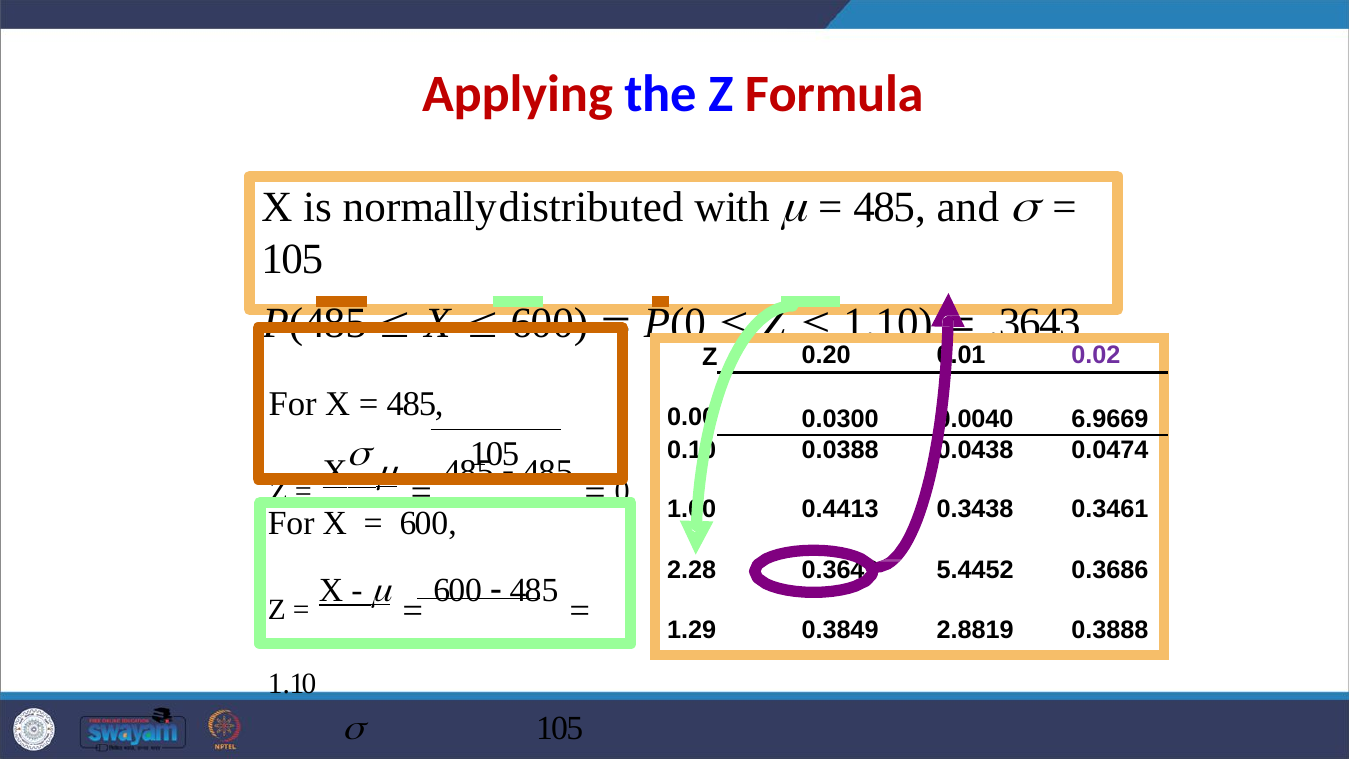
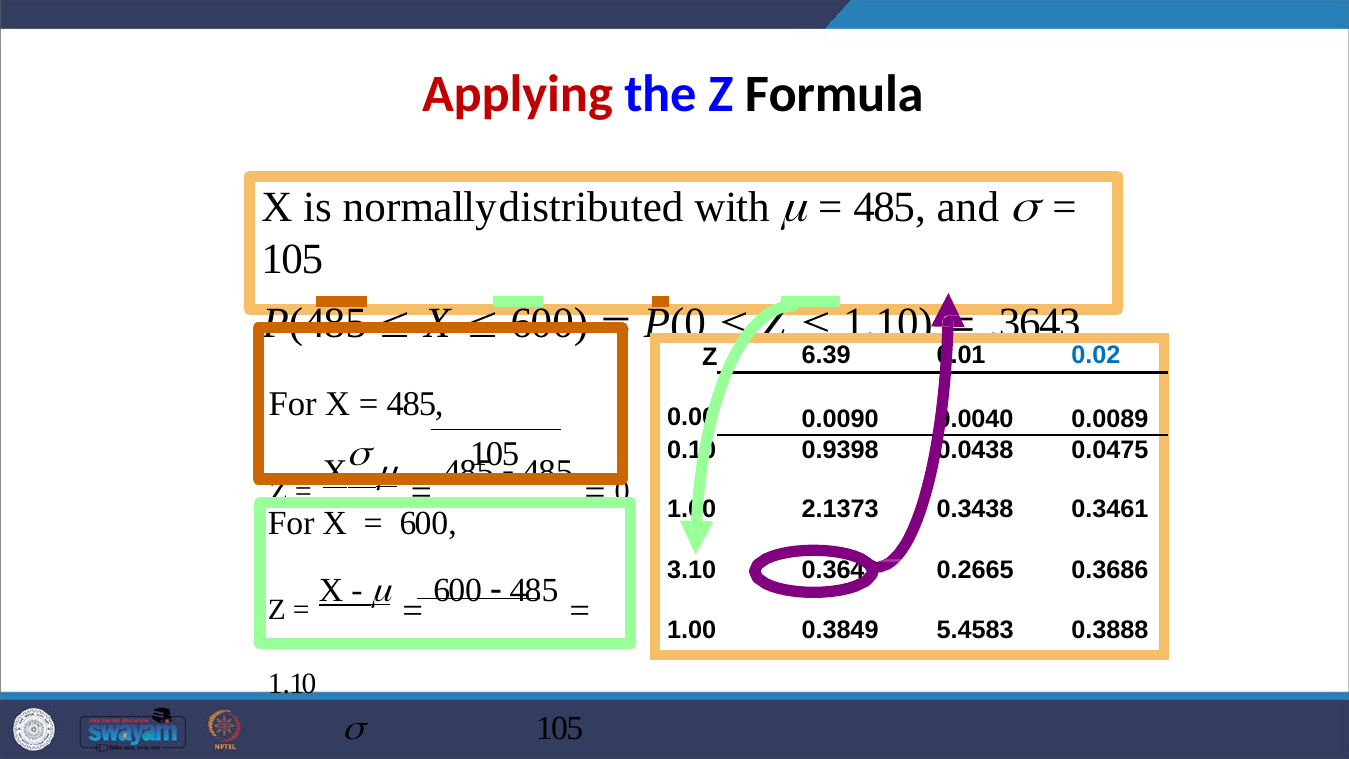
Formula colour: red -> black
0.20: 0.20 -> 6.39
0.02 colour: purple -> blue
0.0300: 0.0300 -> 0.0090
6.9669: 6.9669 -> 0.0089
0.0388: 0.0388 -> 0.9398
0.0474: 0.0474 -> 0.0475
0.4413: 0.4413 -> 2.1373
2.28: 2.28 -> 3.10
5.4452: 5.4452 -> 0.2665
1.29 at (692, 630): 1.29 -> 1.00
2.8819: 2.8819 -> 5.4583
